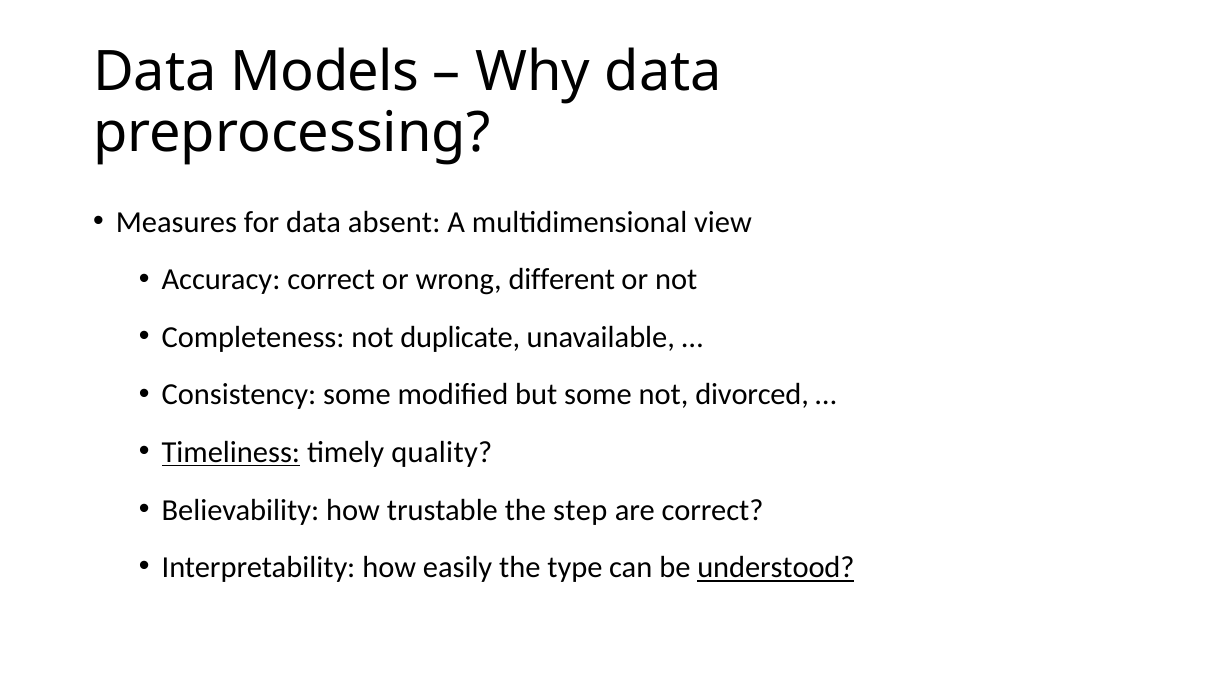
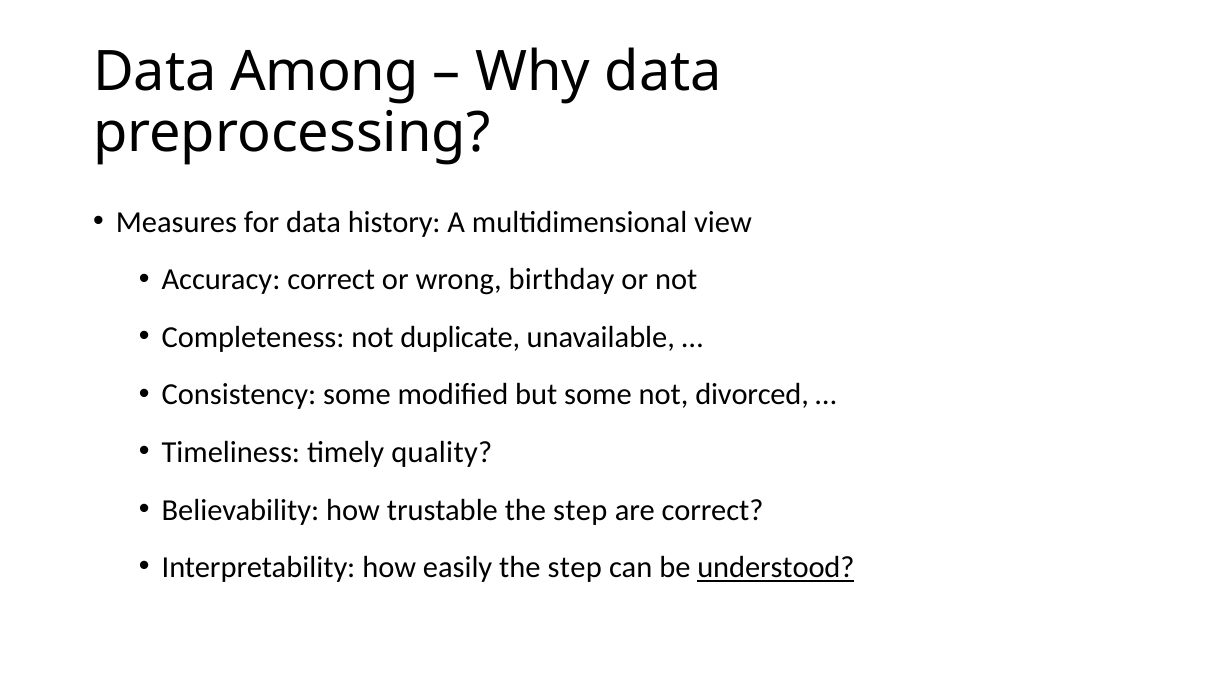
Models: Models -> Among
absent: absent -> history
different: different -> birthday
Timeliness underline: present -> none
easily the type: type -> step
